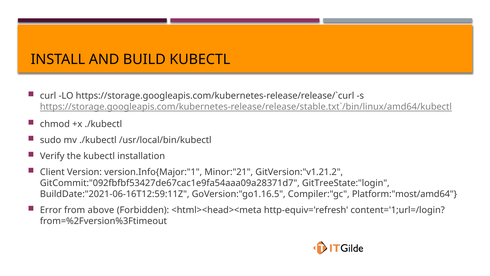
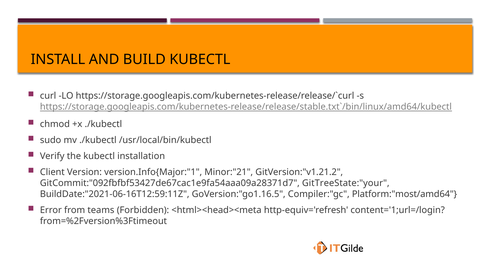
GitTreeState:"login: GitTreeState:"login -> GitTreeState:"your
above: above -> teams
